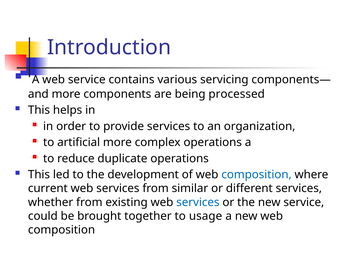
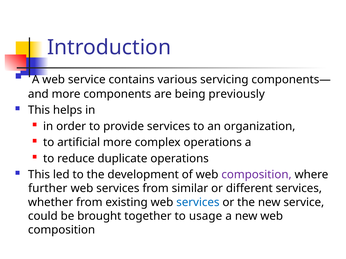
processed: processed -> previously
composition at (256, 175) colour: blue -> purple
current: current -> further
